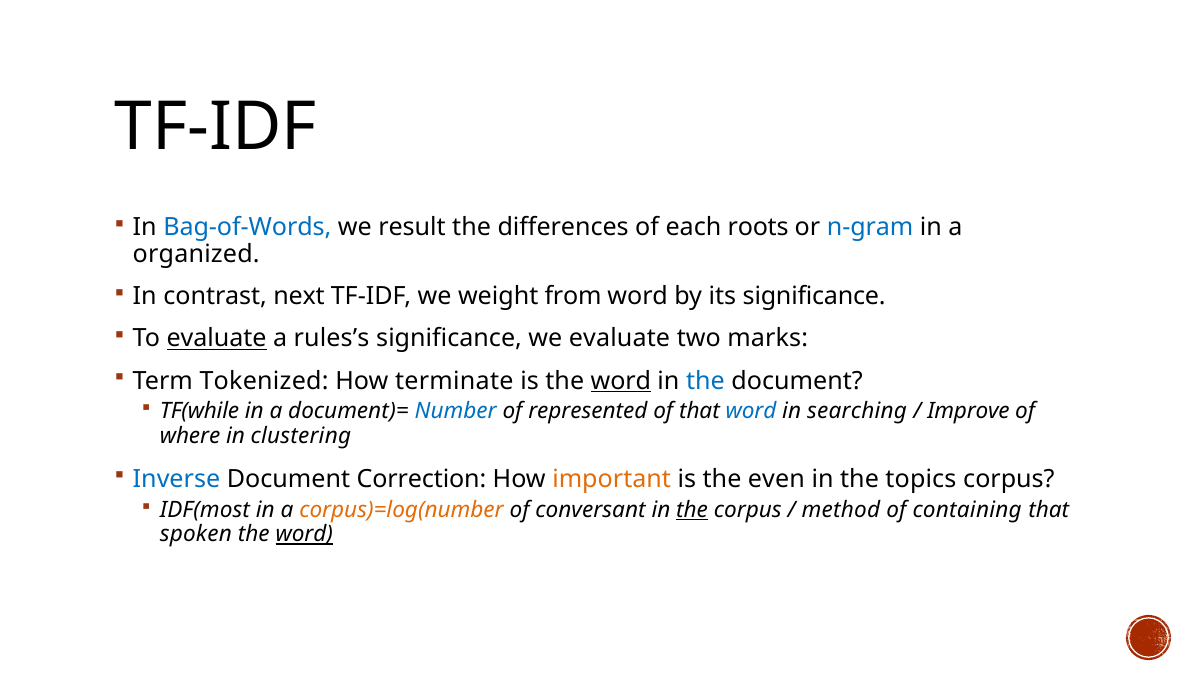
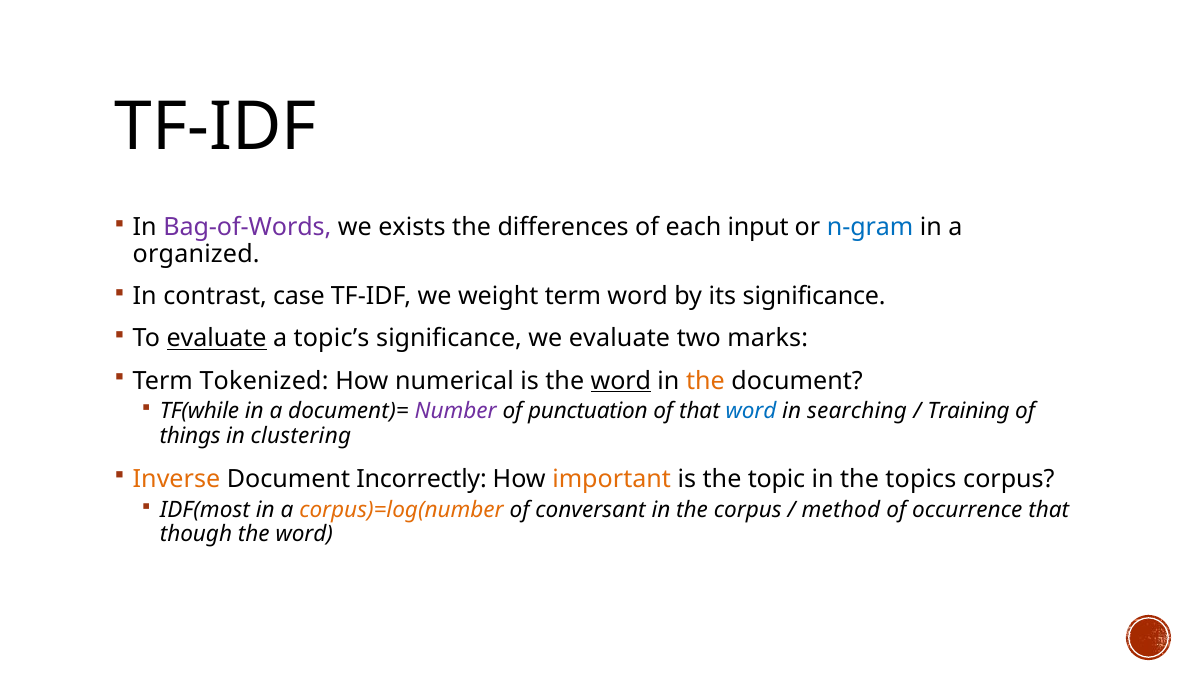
Bag-of-Words colour: blue -> purple
result: result -> exists
roots: roots -> input
next: next -> case
weight from: from -> term
rules’s: rules’s -> topic’s
terminate: terminate -> numerical
the at (705, 381) colour: blue -> orange
Number colour: blue -> purple
represented: represented -> punctuation
Improve: Improve -> Training
where: where -> things
Inverse colour: blue -> orange
Correction: Correction -> Incorrectly
even: even -> topic
the at (692, 510) underline: present -> none
containing: containing -> occurrence
spoken: spoken -> though
word at (304, 534) underline: present -> none
